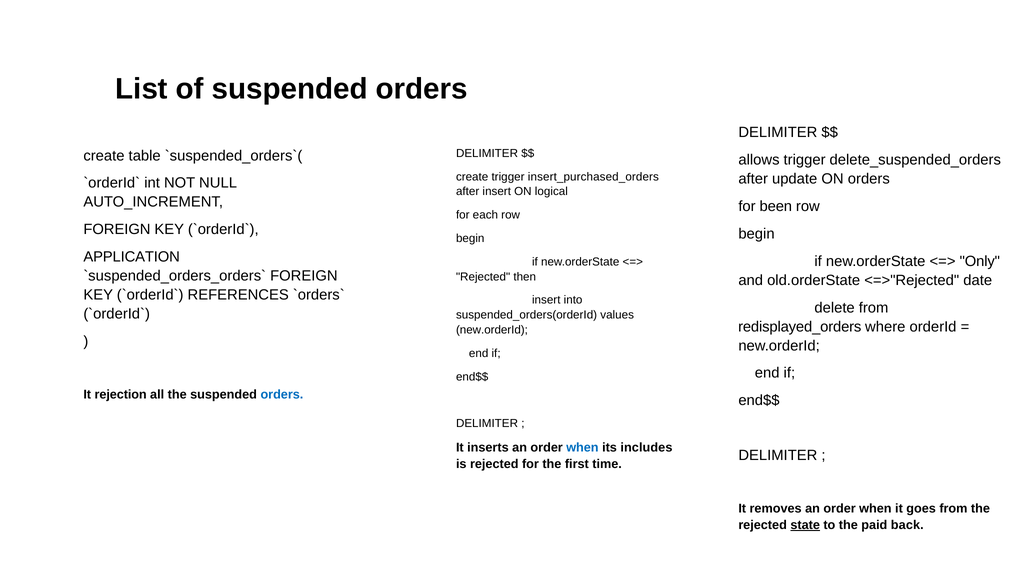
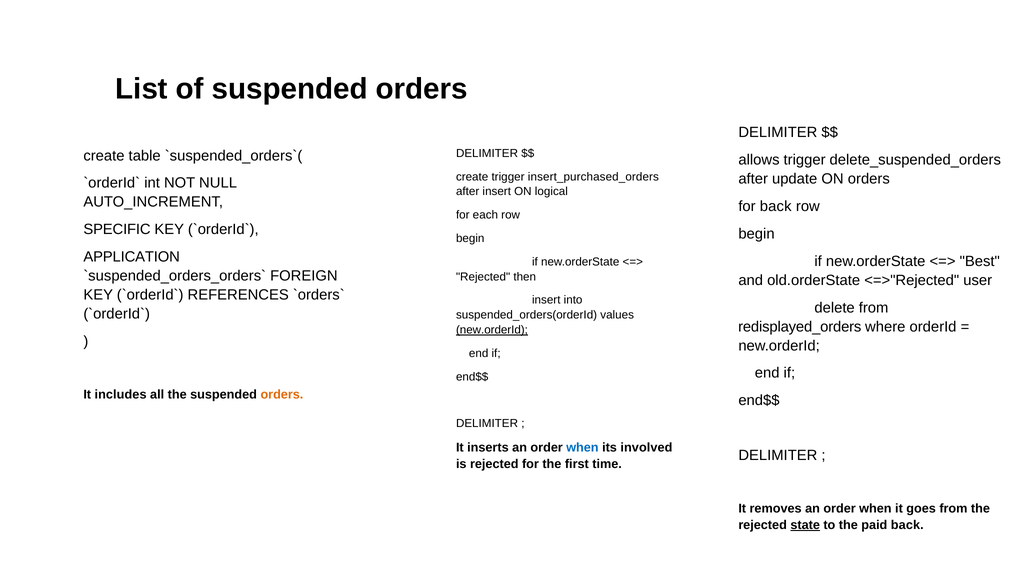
for been: been -> back
FOREIGN at (117, 229): FOREIGN -> SPECIFIC
Only: Only -> Best
date: date -> user
new.orderId at (492, 330) underline: none -> present
rejection: rejection -> includes
orders at (282, 394) colour: blue -> orange
includes: includes -> involved
